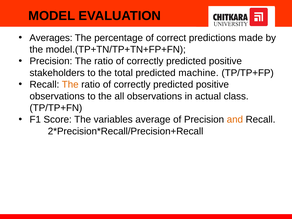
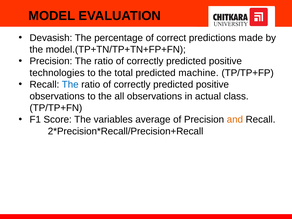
Averages: Averages -> Devasish
stakeholders: stakeholders -> technologies
The at (70, 85) colour: orange -> blue
